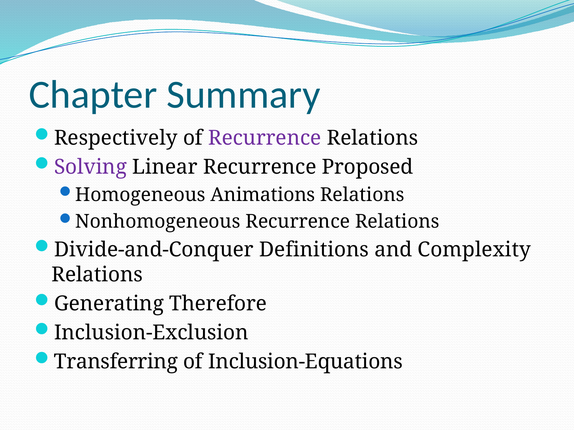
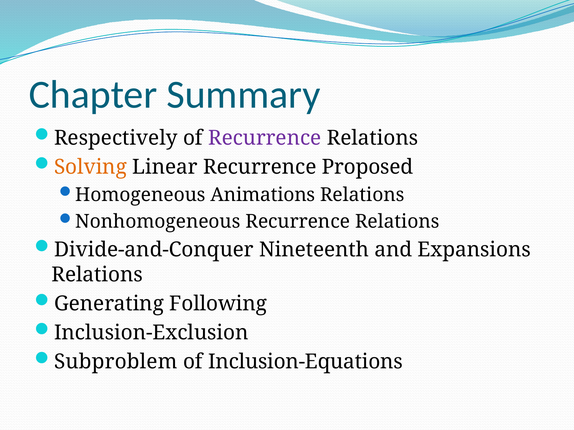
Solving colour: purple -> orange
Definitions: Definitions -> Nineteenth
Complexity: Complexity -> Expansions
Therefore: Therefore -> Following
Transferring: Transferring -> Subproblem
